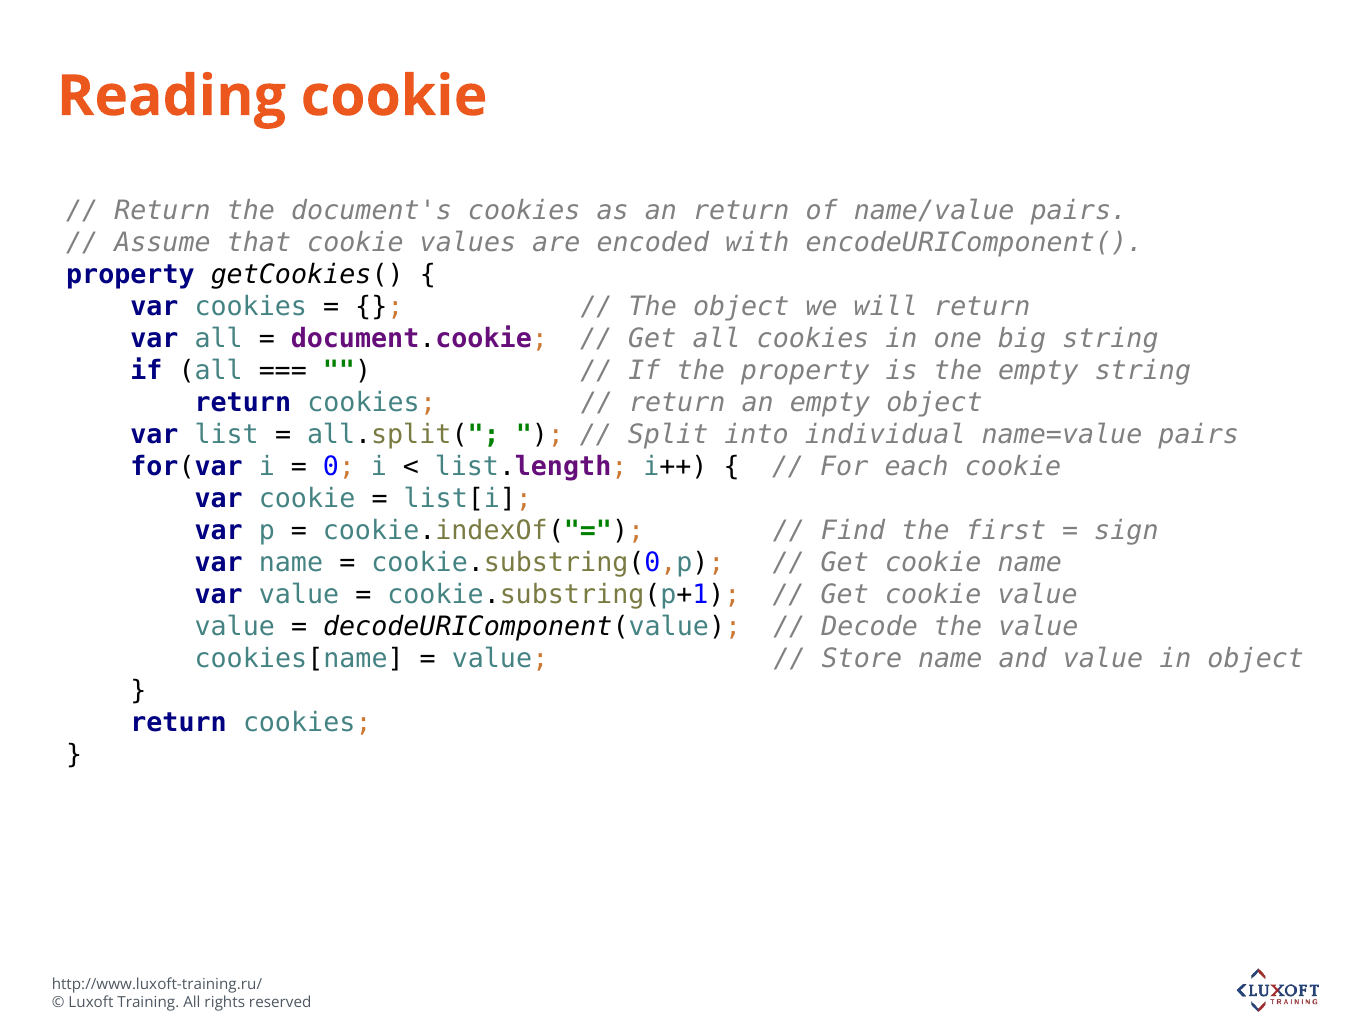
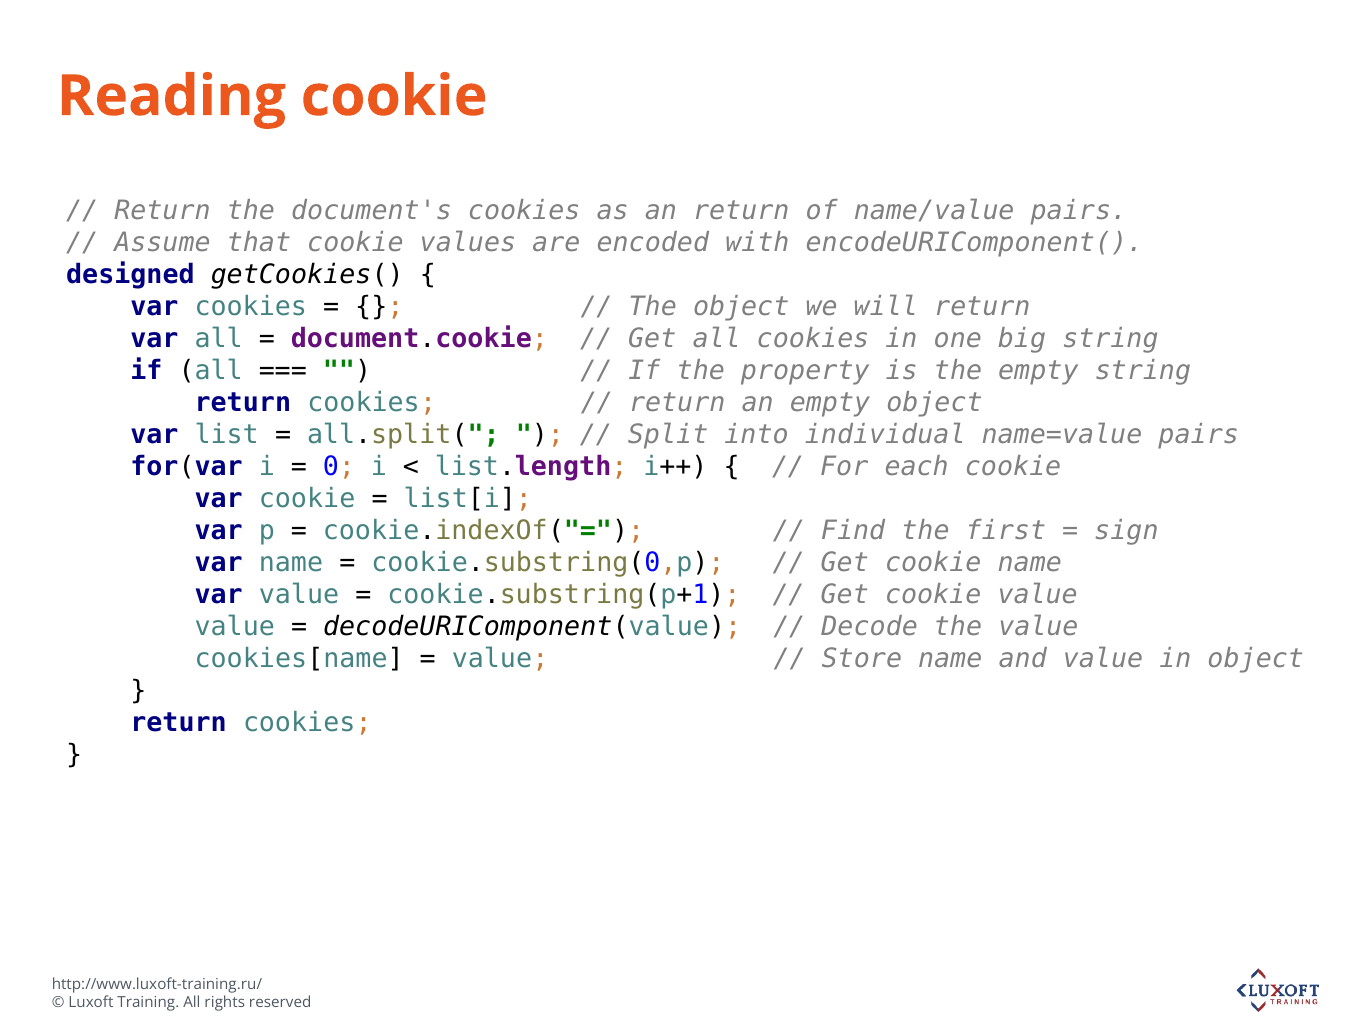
property at (130, 275): property -> designed
